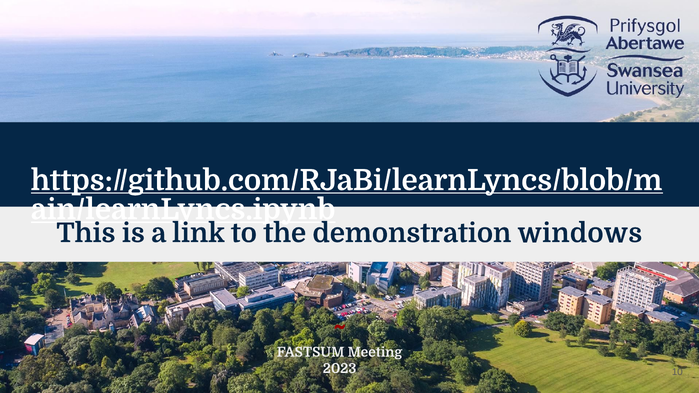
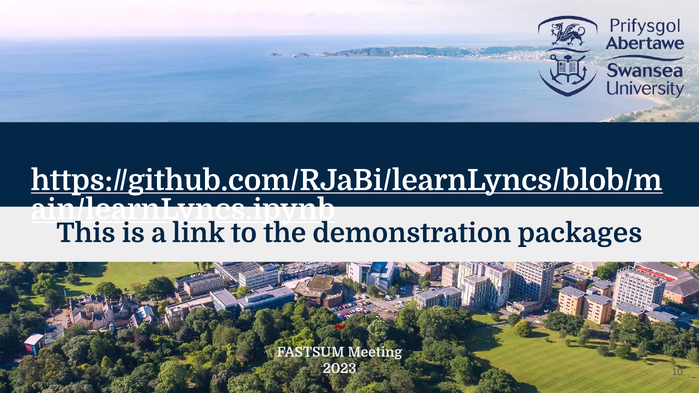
windows: windows -> packages
